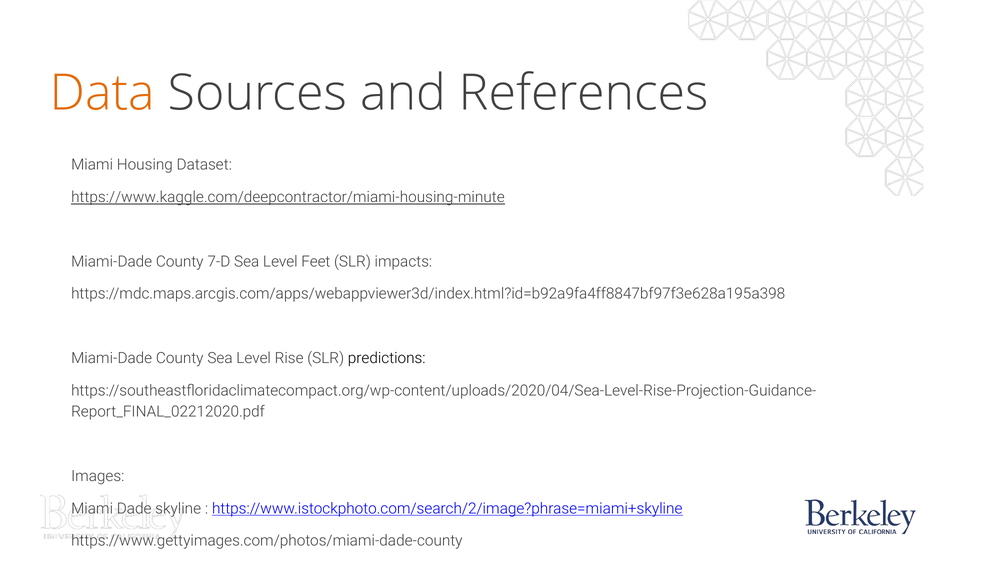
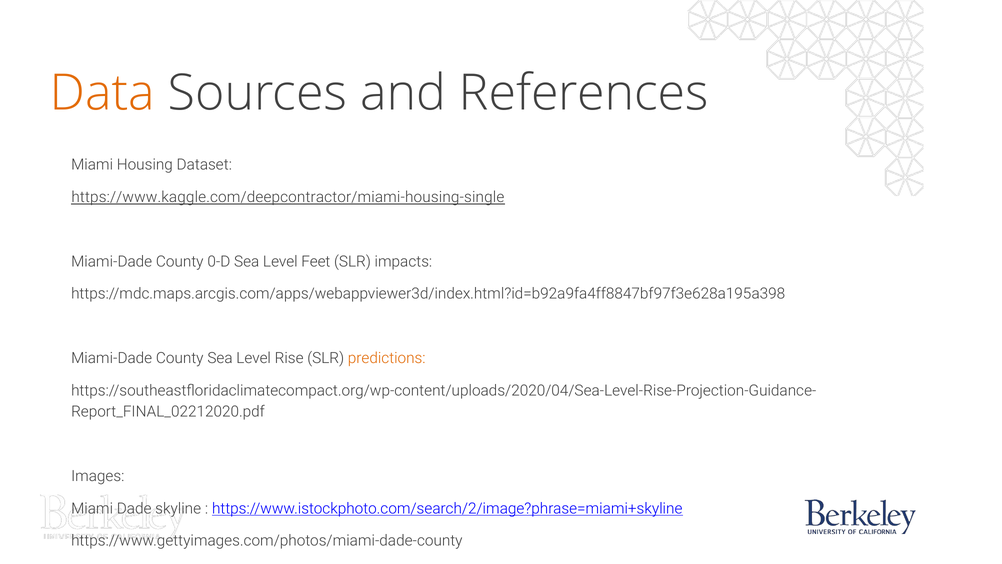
https://www.kaggle.com/deepcontractor/miami-housing-minute: https://www.kaggle.com/deepcontractor/miami-housing-minute -> https://www.kaggle.com/deepcontractor/miami-housing-single
7-D: 7-D -> 0-D
predictions colour: black -> orange
